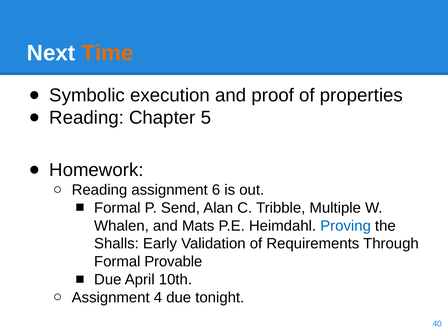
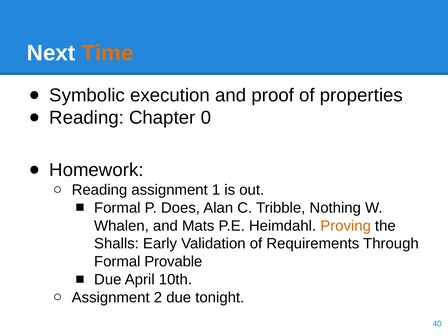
5: 5 -> 0
6: 6 -> 1
Send: Send -> Does
Multiple: Multiple -> Nothing
Proving colour: blue -> orange
4: 4 -> 2
